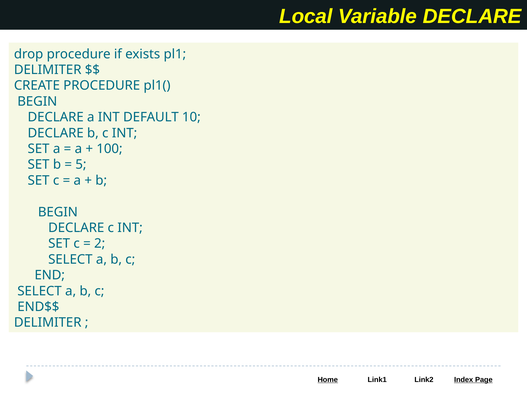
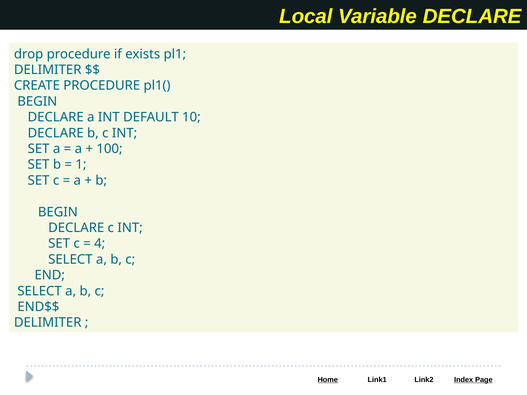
5: 5 -> 1
2: 2 -> 4
